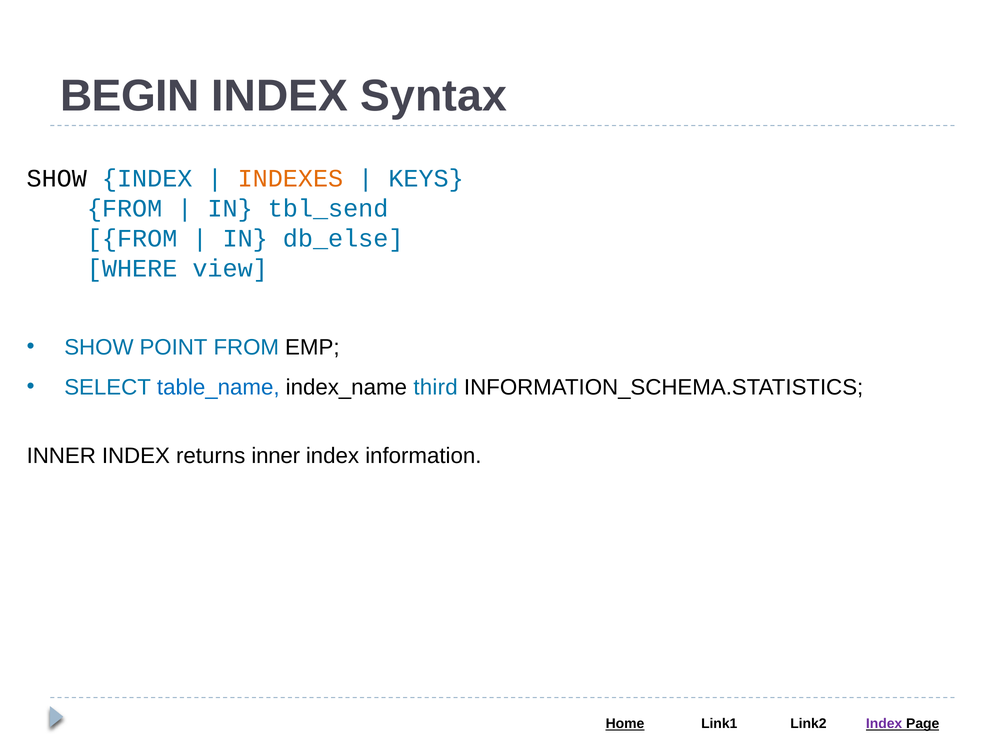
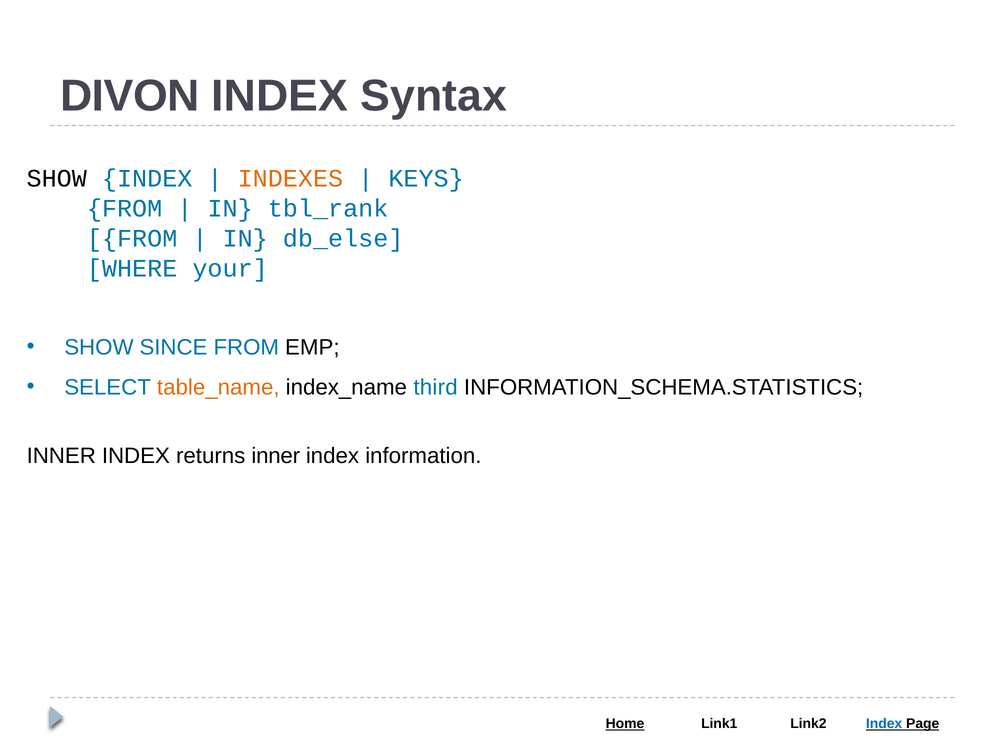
BEGIN: BEGIN -> DIVON
tbl_send: tbl_send -> tbl_rank
view: view -> your
POINT: POINT -> SINCE
table_name colour: blue -> orange
Index at (884, 725) colour: purple -> blue
